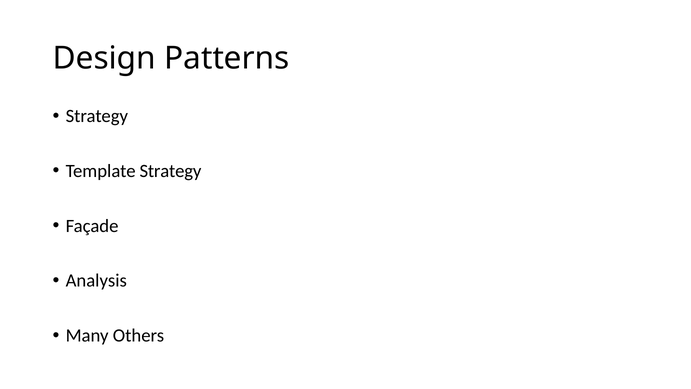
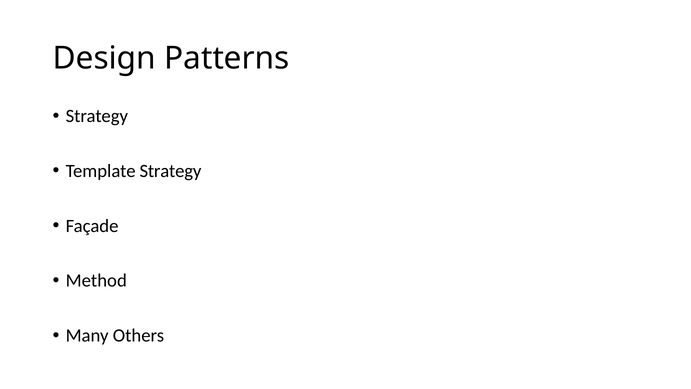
Analysis: Analysis -> Method
